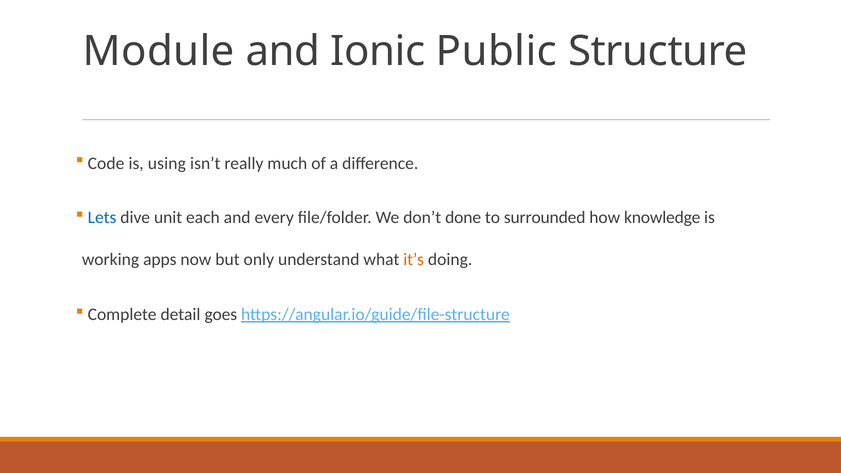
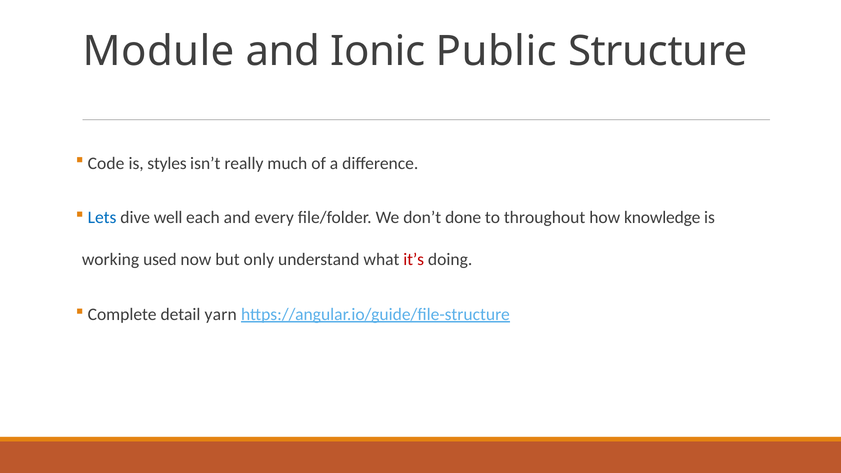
using: using -> styles
unit: unit -> well
surrounded: surrounded -> throughout
apps: apps -> used
it’s colour: orange -> red
goes: goes -> yarn
